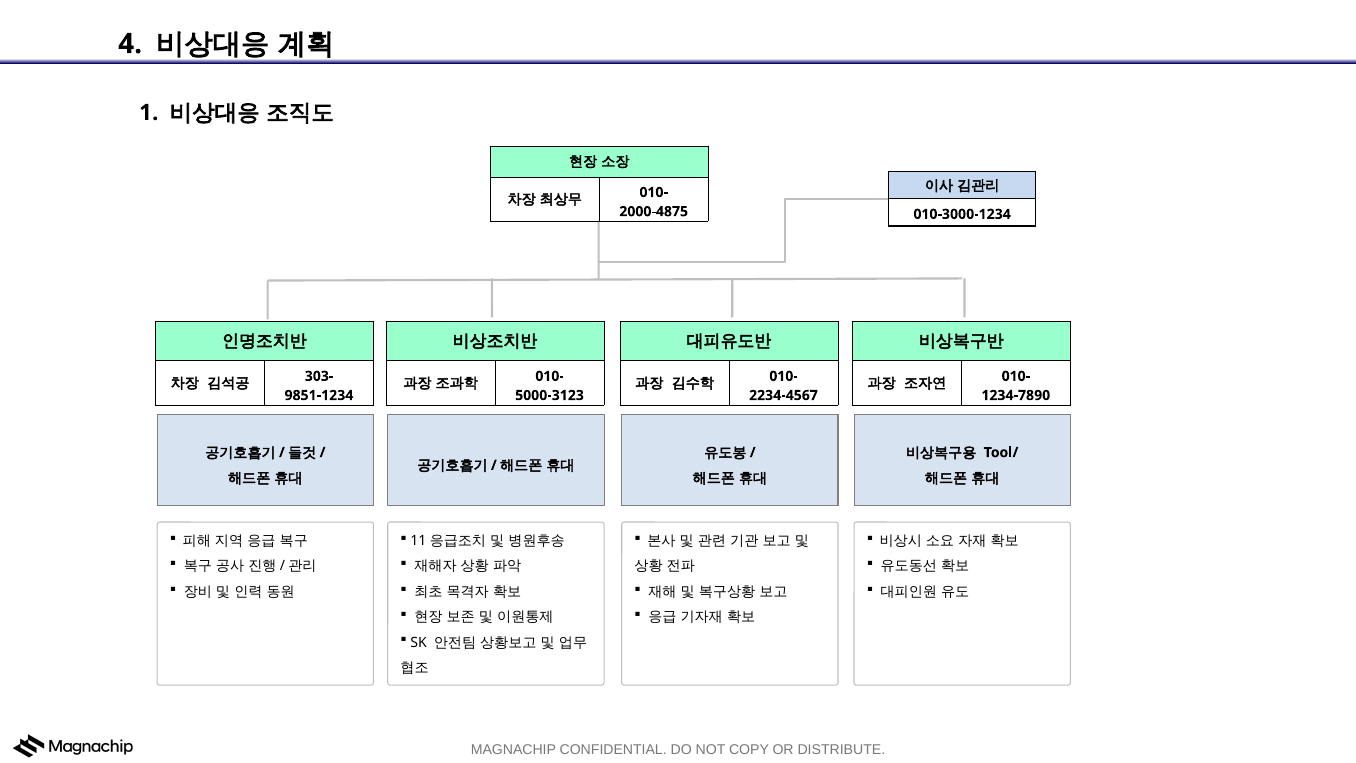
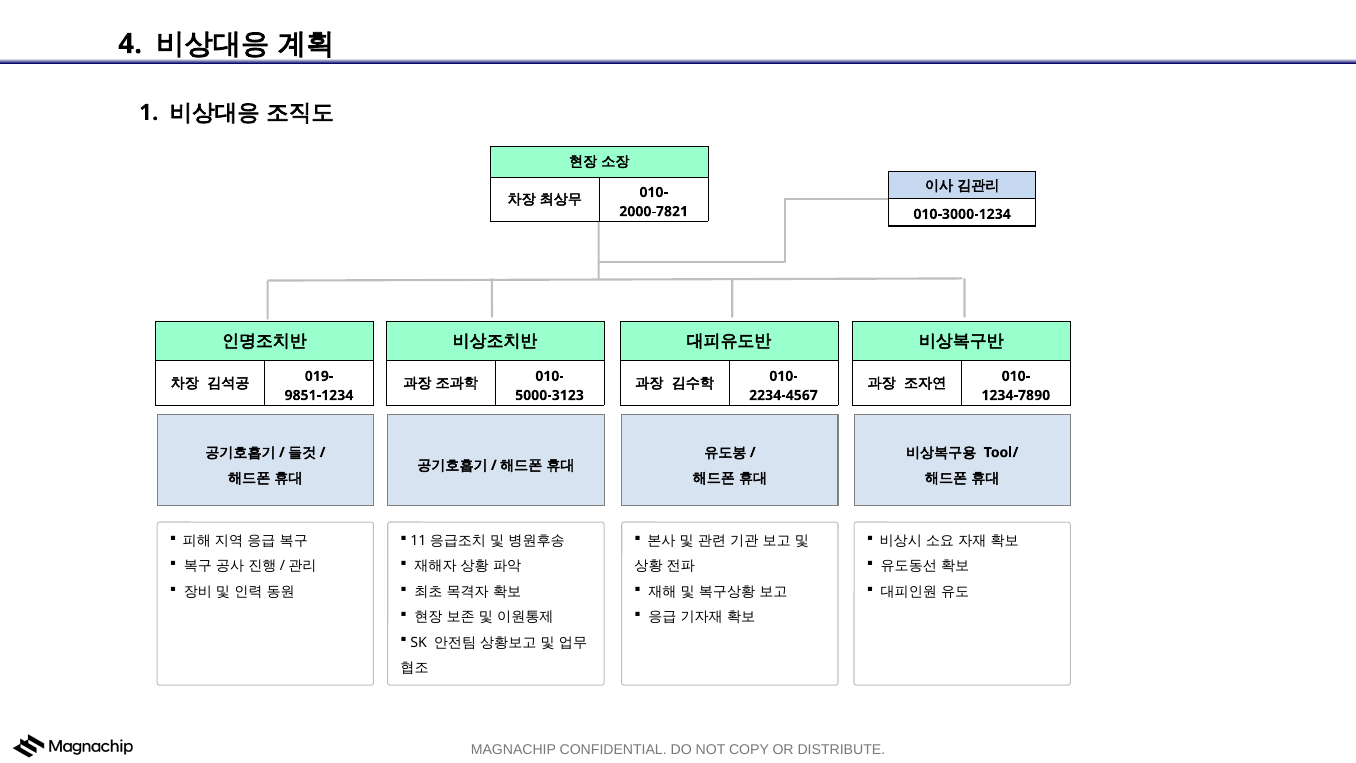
2000-4875: 2000-4875 -> 2000-7821
303-: 303- -> 019-
